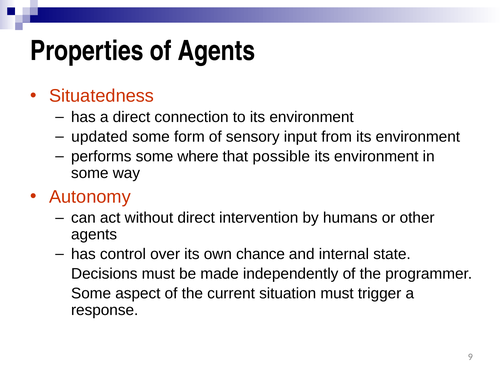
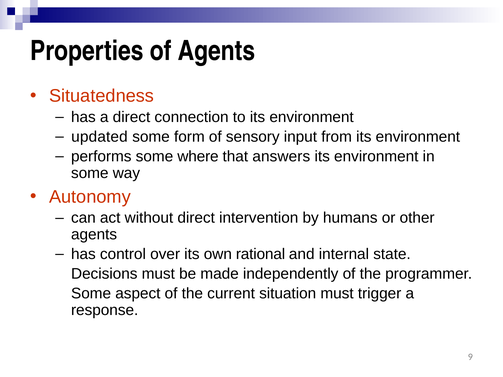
possible: possible -> answers
chance: chance -> rational
